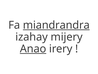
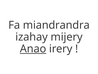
miandrandra underline: present -> none
